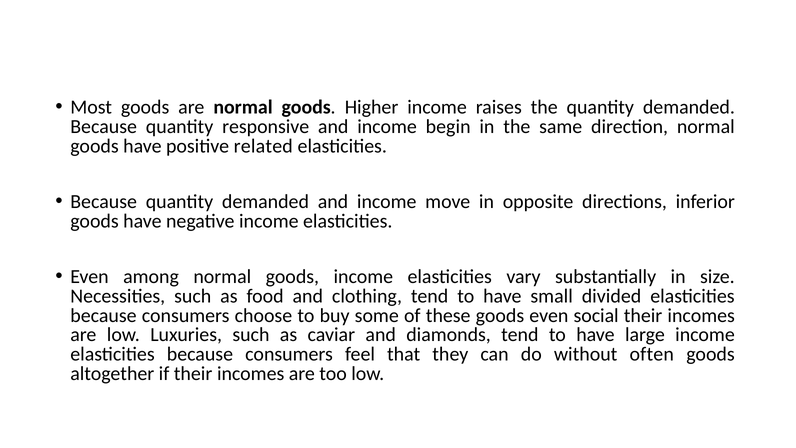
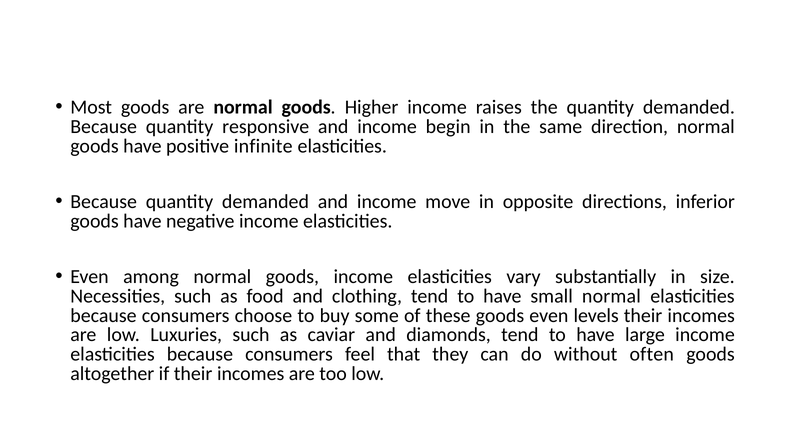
related: related -> infinite
small divided: divided -> normal
social: social -> levels
